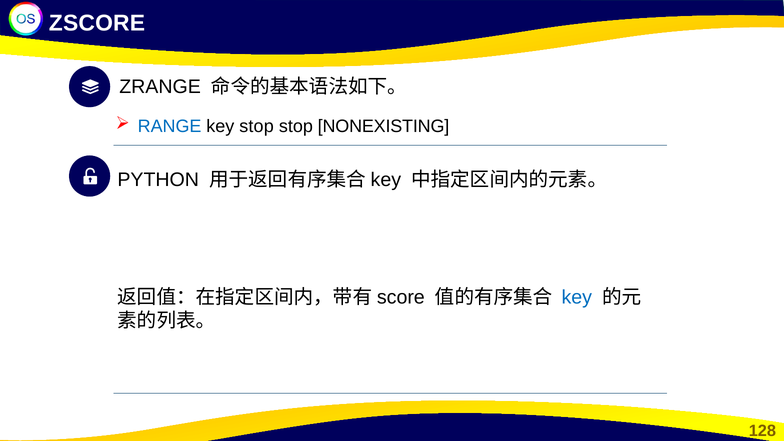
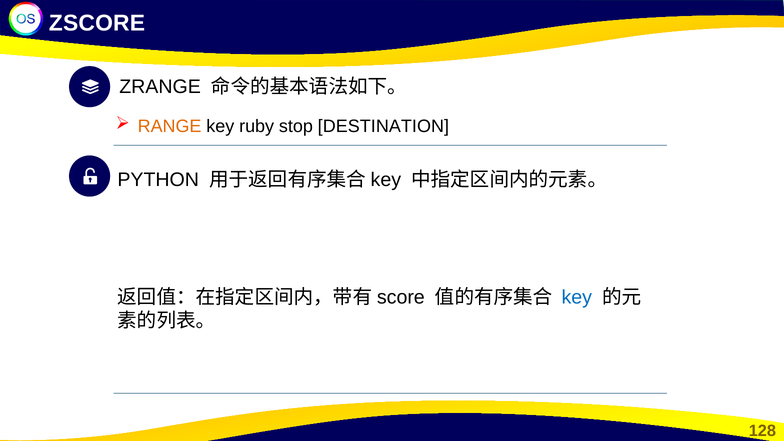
RANGE colour: blue -> orange
key stop: stop -> ruby
NONEXISTING: NONEXISTING -> DESTINATION
